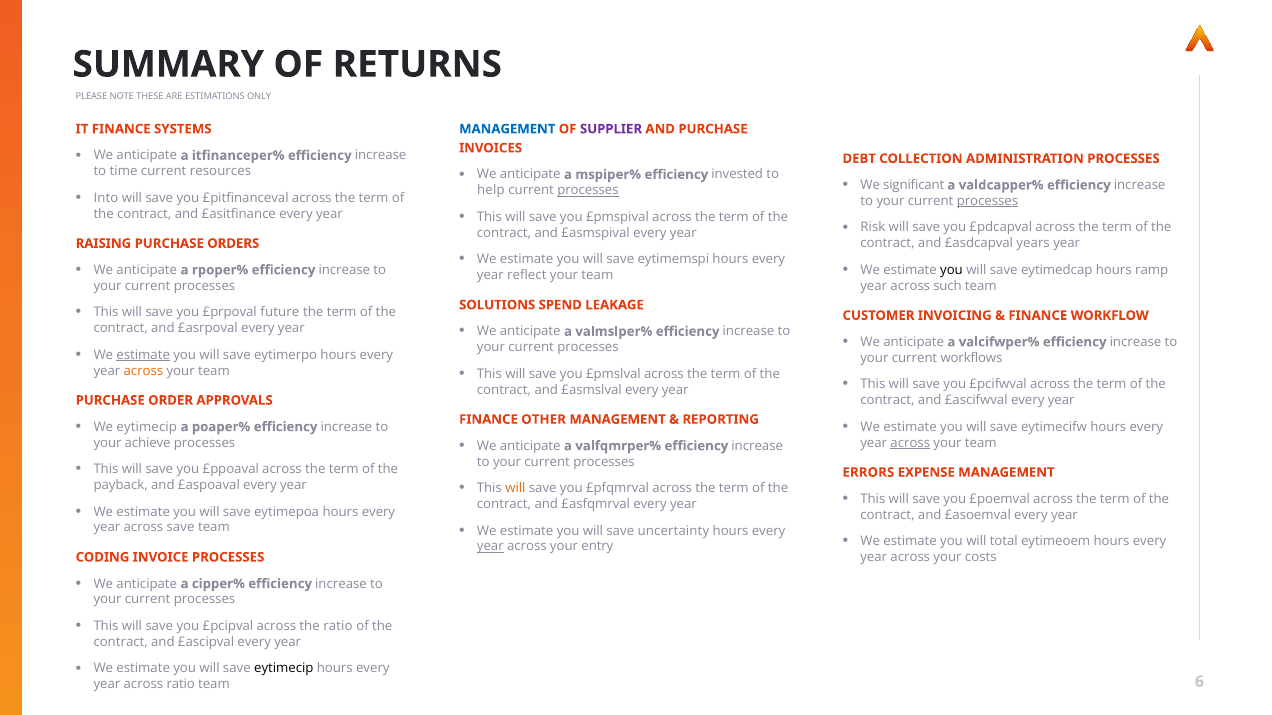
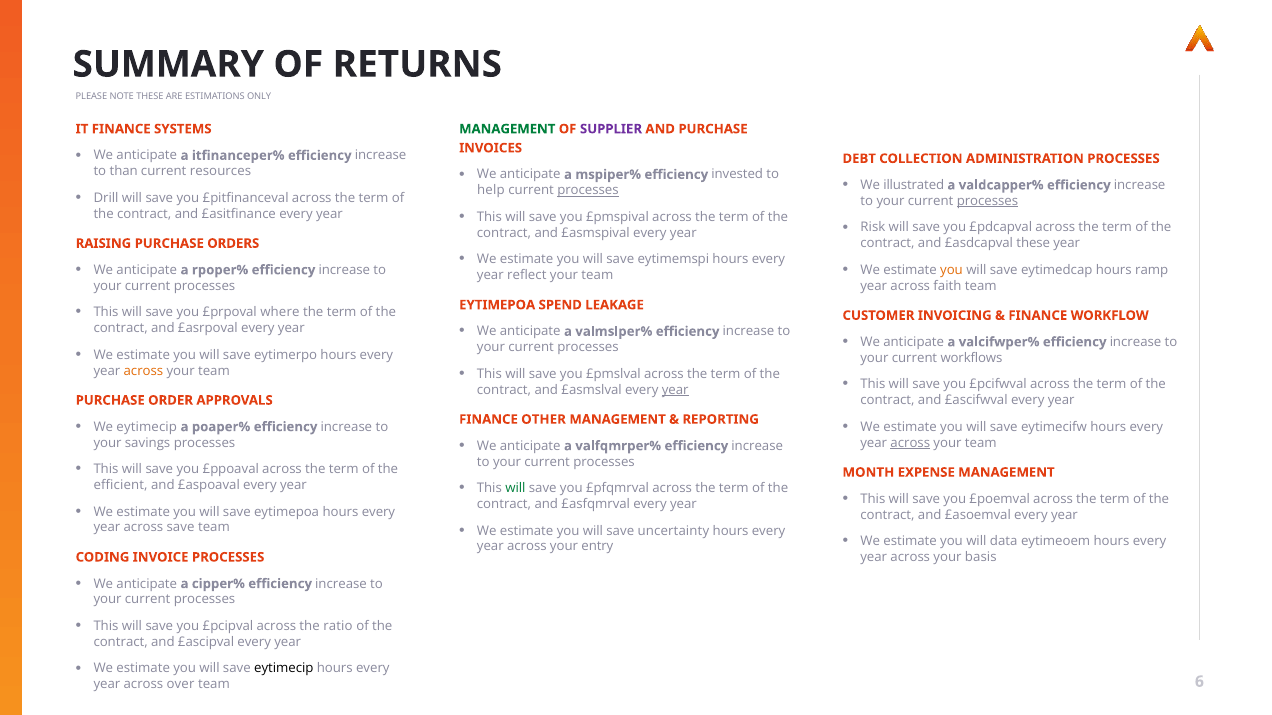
MANAGEMENT at (507, 129) colour: blue -> green
time: time -> than
significant: significant -> illustrated
Into: Into -> Drill
£asdcapval years: years -> these
you at (952, 270) colour: black -> orange
such: such -> faith
SOLUTIONS at (497, 305): SOLUTIONS -> EYTIMEPOA
future: future -> where
estimate at (143, 355) underline: present -> none
year at (675, 390) underline: none -> present
achieve: achieve -> savings
ERRORS: ERRORS -> MONTH
will at (515, 489) colour: orange -> green
payback: payback -> efficient
total: total -> data
year at (490, 547) underline: present -> none
costs: costs -> basis
across ratio: ratio -> over
